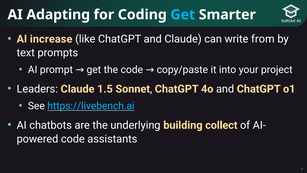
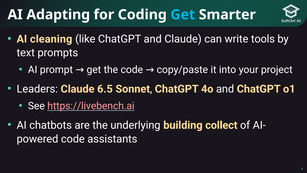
increase: increase -> cleaning
from: from -> tools
1.5: 1.5 -> 6.5
https://livebench.ai colour: light blue -> pink
